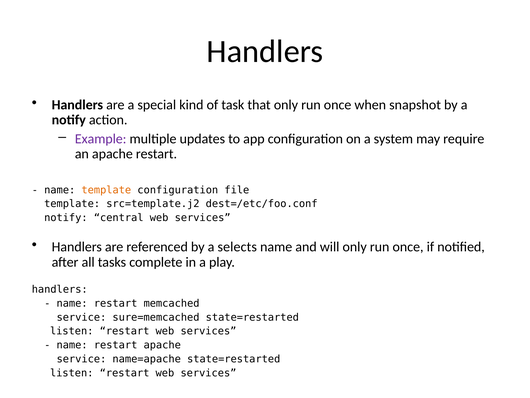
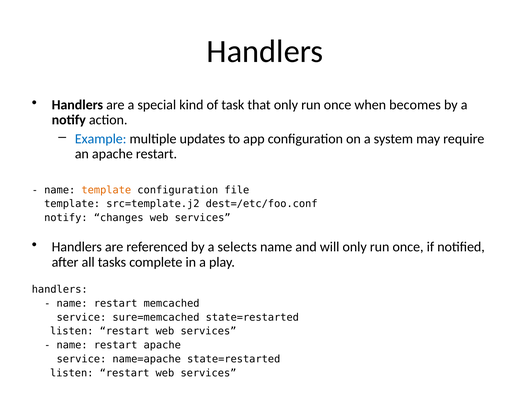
snapshot: snapshot -> becomes
Example colour: purple -> blue
central: central -> changes
